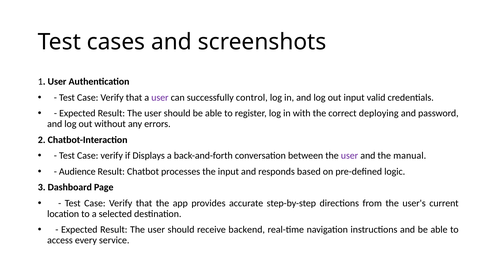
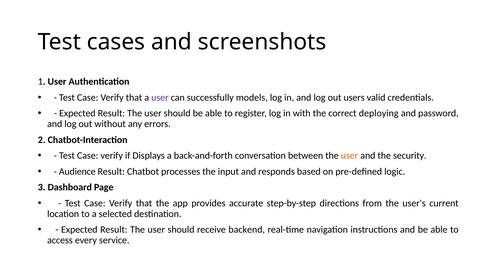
control: control -> models
out input: input -> users
user at (350, 155) colour: purple -> orange
manual: manual -> security
